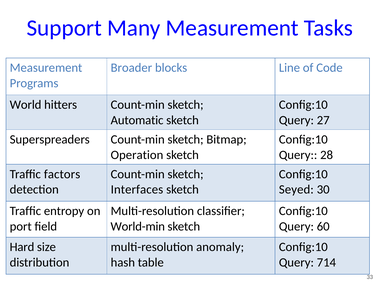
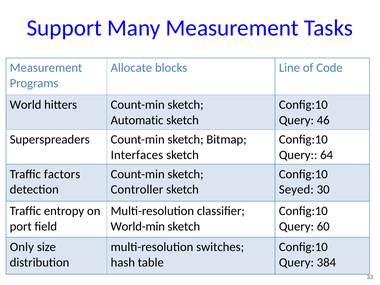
Broader: Broader -> Allocate
27: 27 -> 46
Operation: Operation -> Interfaces
28: 28 -> 64
Interfaces: Interfaces -> Controller
Hard: Hard -> Only
anomaly: anomaly -> switches
714: 714 -> 384
